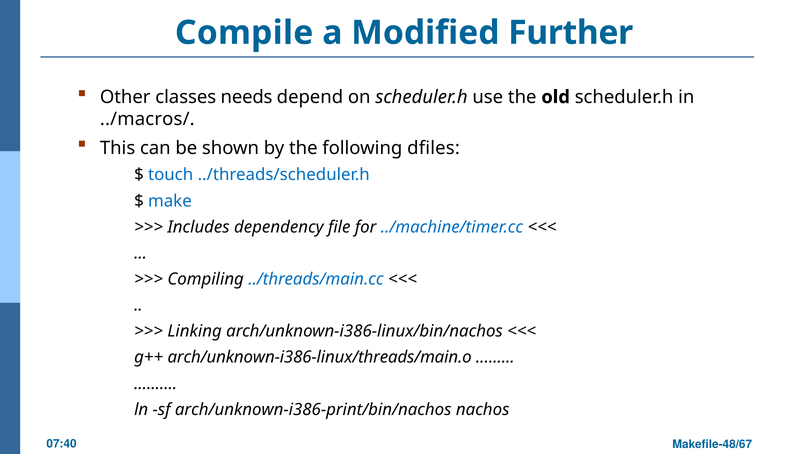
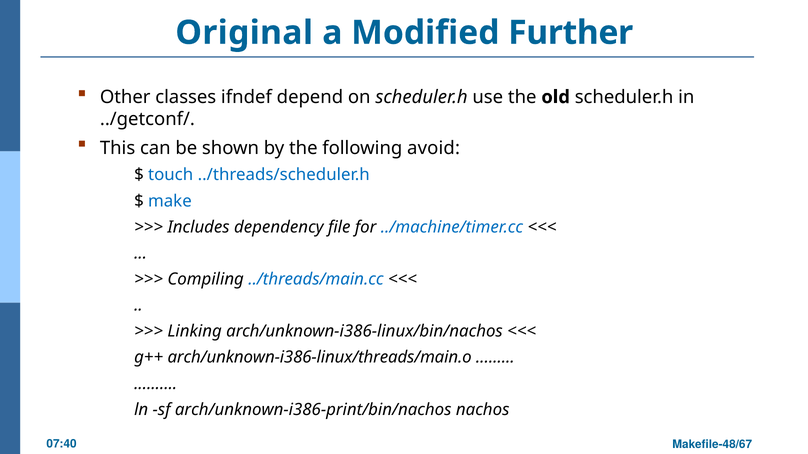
Compile: Compile -> Original
needs: needs -> ifndef
../macros/: ../macros/ -> ../getconf/
dfiles: dfiles -> avoid
